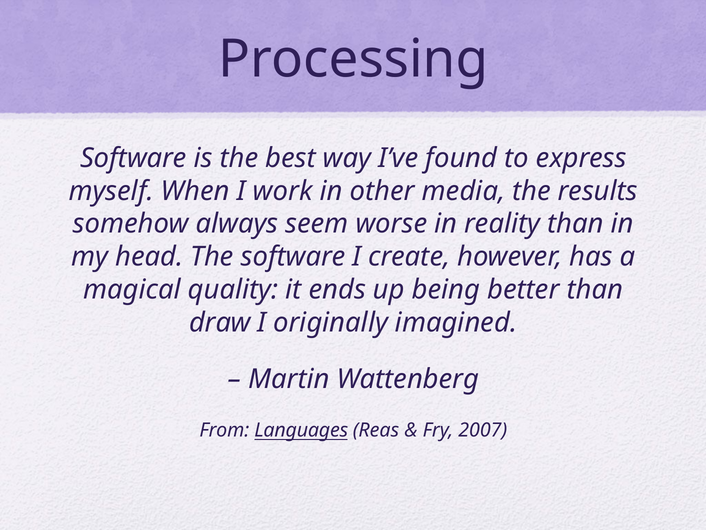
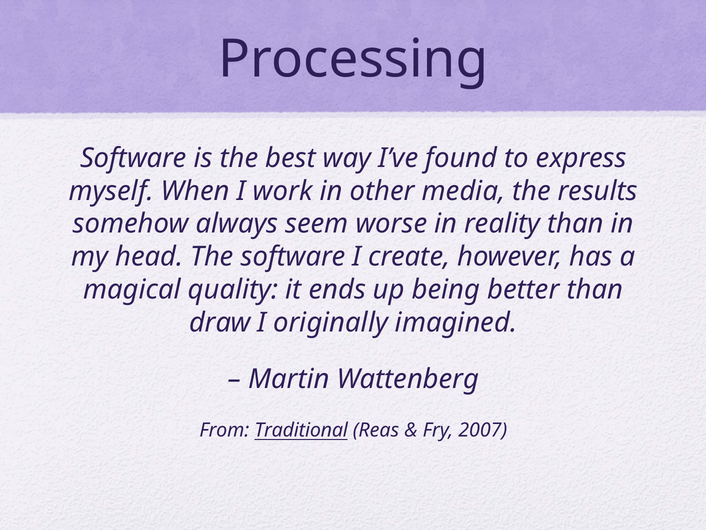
Languages: Languages -> Traditional
